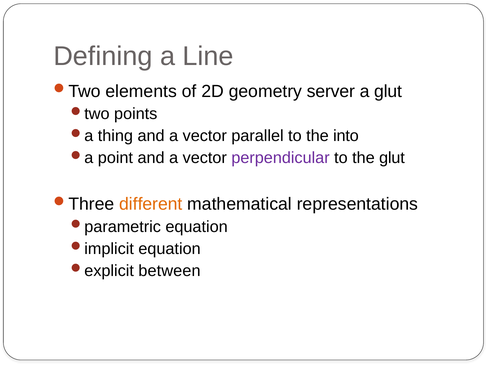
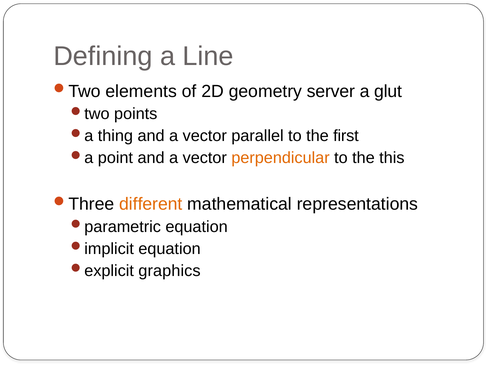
into: into -> first
perpendicular colour: purple -> orange
the glut: glut -> this
between: between -> graphics
